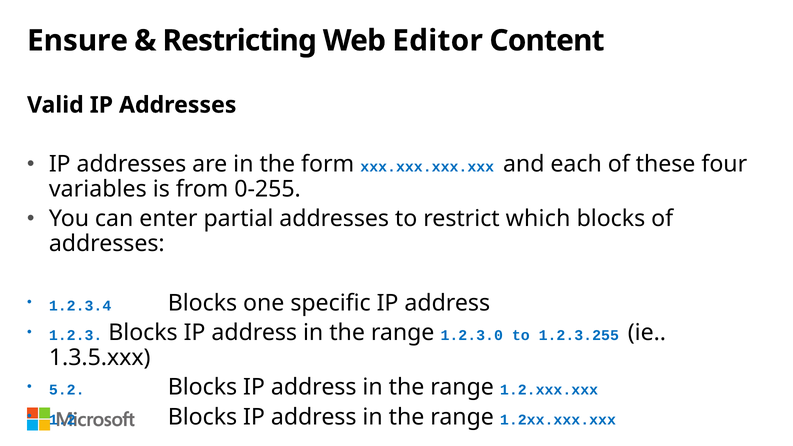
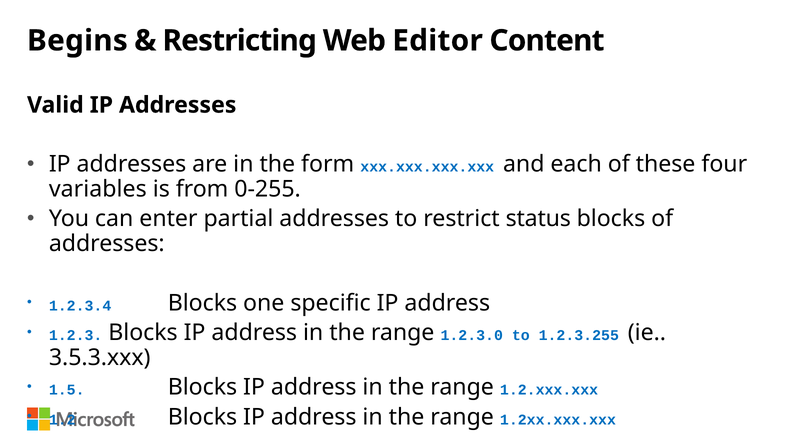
Ensure: Ensure -> Begins
which: which -> status
1.3.5.xxx: 1.3.5.xxx -> 3.5.3.xxx
5.2: 5.2 -> 1.5
